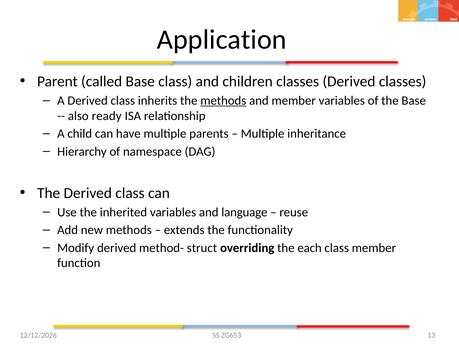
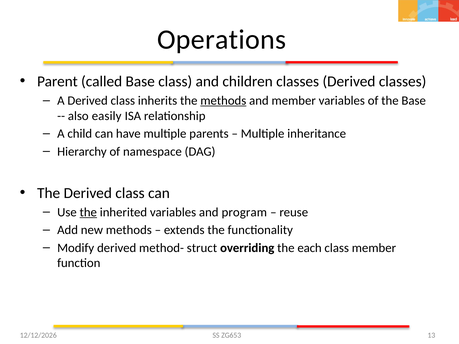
Application: Application -> Operations
ready: ready -> easily
the at (88, 212) underline: none -> present
language: language -> program
